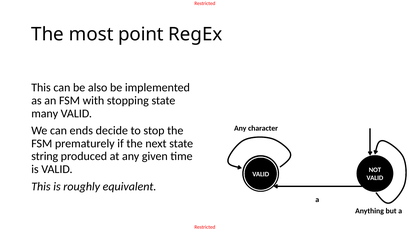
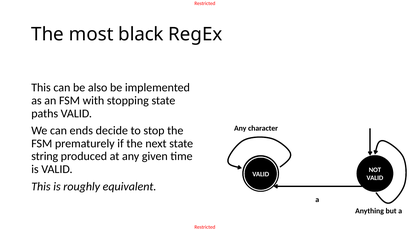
point: point -> black
many: many -> paths
